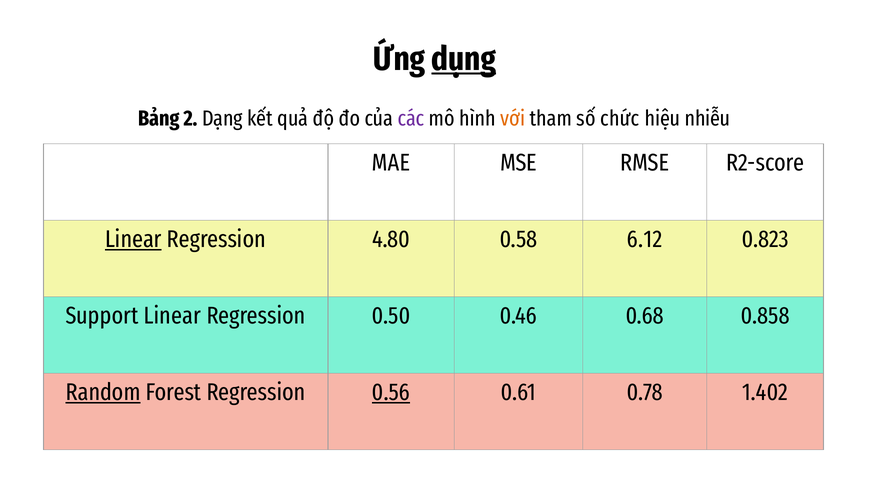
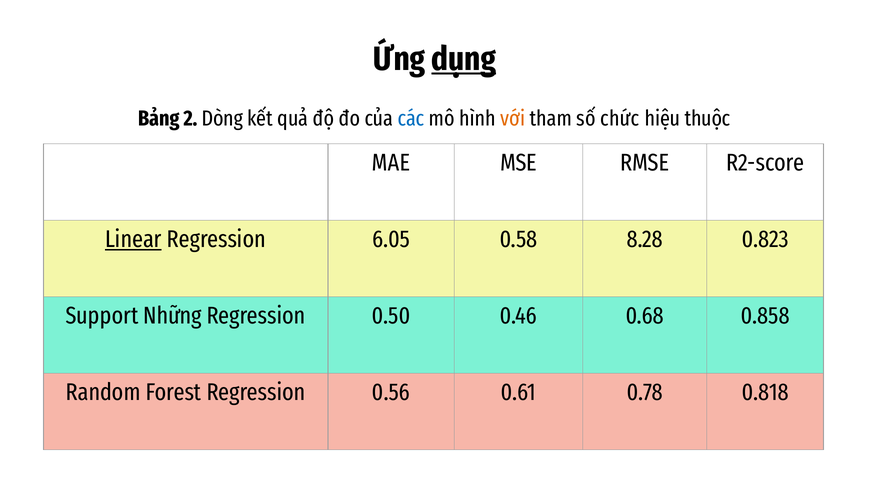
Dạng: Dạng -> Dòng
các colour: purple -> blue
nhiễu: nhiễu -> thuộc
4.80: 4.80 -> 6.05
6.12: 6.12 -> 8.28
Support Linear: Linear -> Những
Random underline: present -> none
0.56 underline: present -> none
1.402: 1.402 -> 0.818
